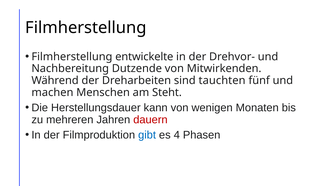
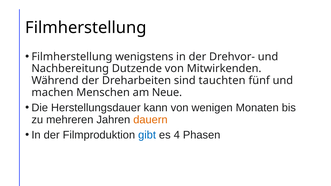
entwickelte: entwickelte -> wenigstens
Steht: Steht -> Neue
dauern colour: red -> orange
